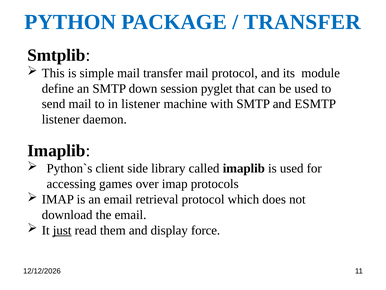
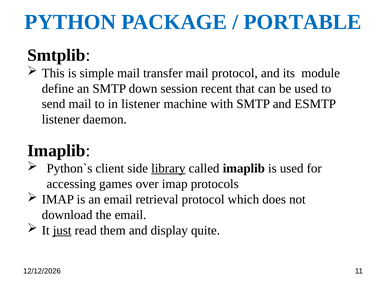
TRANSFER at (302, 22): TRANSFER -> PORTABLE
pyglet: pyglet -> recent
library underline: none -> present
force: force -> quite
